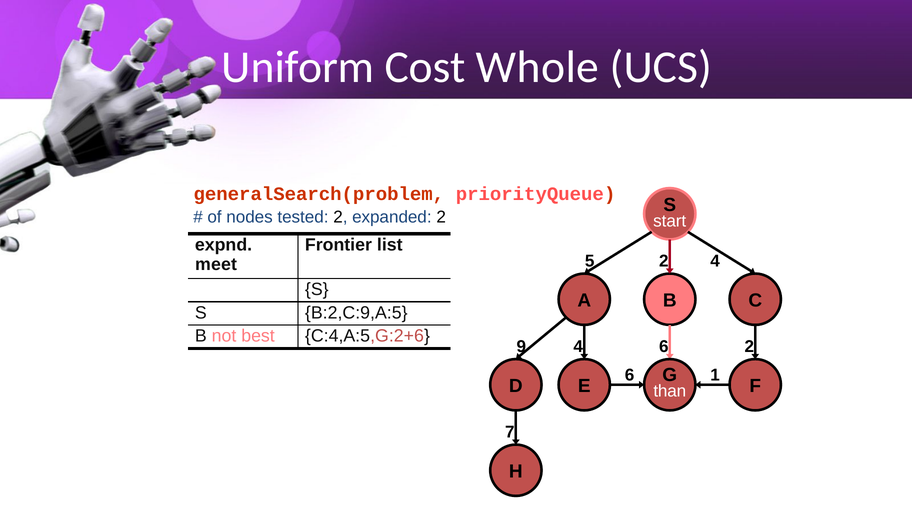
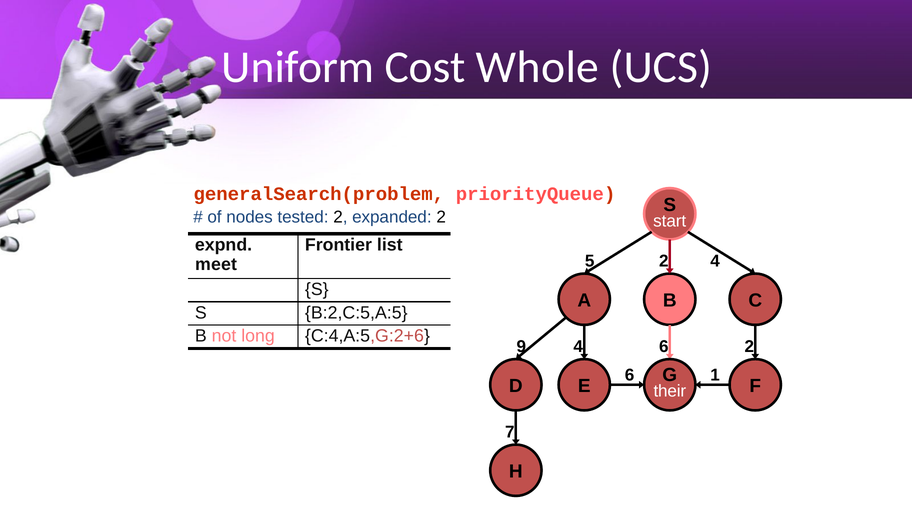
B:2,C:9,A:5: B:2,C:9,A:5 -> B:2,C:5,A:5
best: best -> long
than: than -> their
